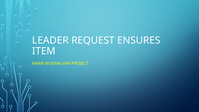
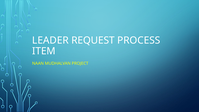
ENSURES: ENSURES -> PROCESS
